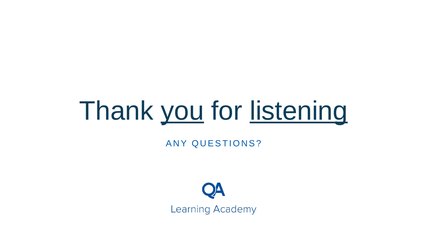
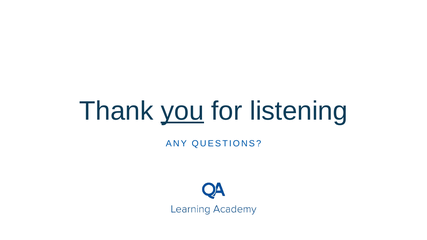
listening underline: present -> none
